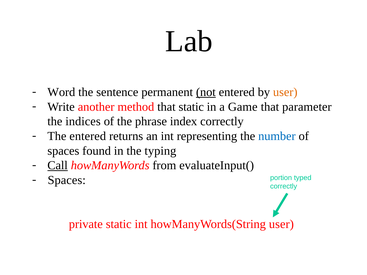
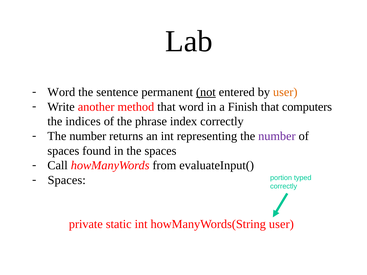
that static: static -> word
Game: Game -> Finish
parameter: parameter -> computers
entered at (88, 136): entered -> number
number at (277, 136) colour: blue -> purple
the typing: typing -> spaces
Call underline: present -> none
